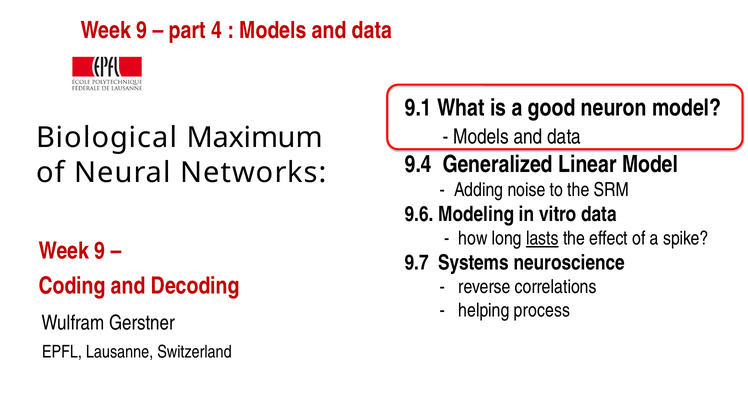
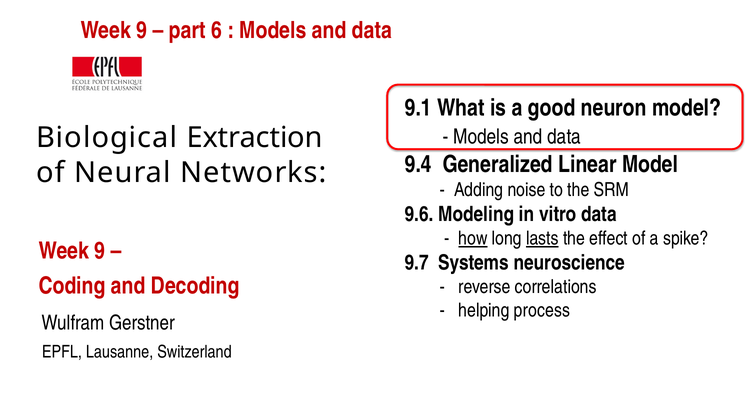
4: 4 -> 6
Maximum: Maximum -> Extraction
how underline: none -> present
